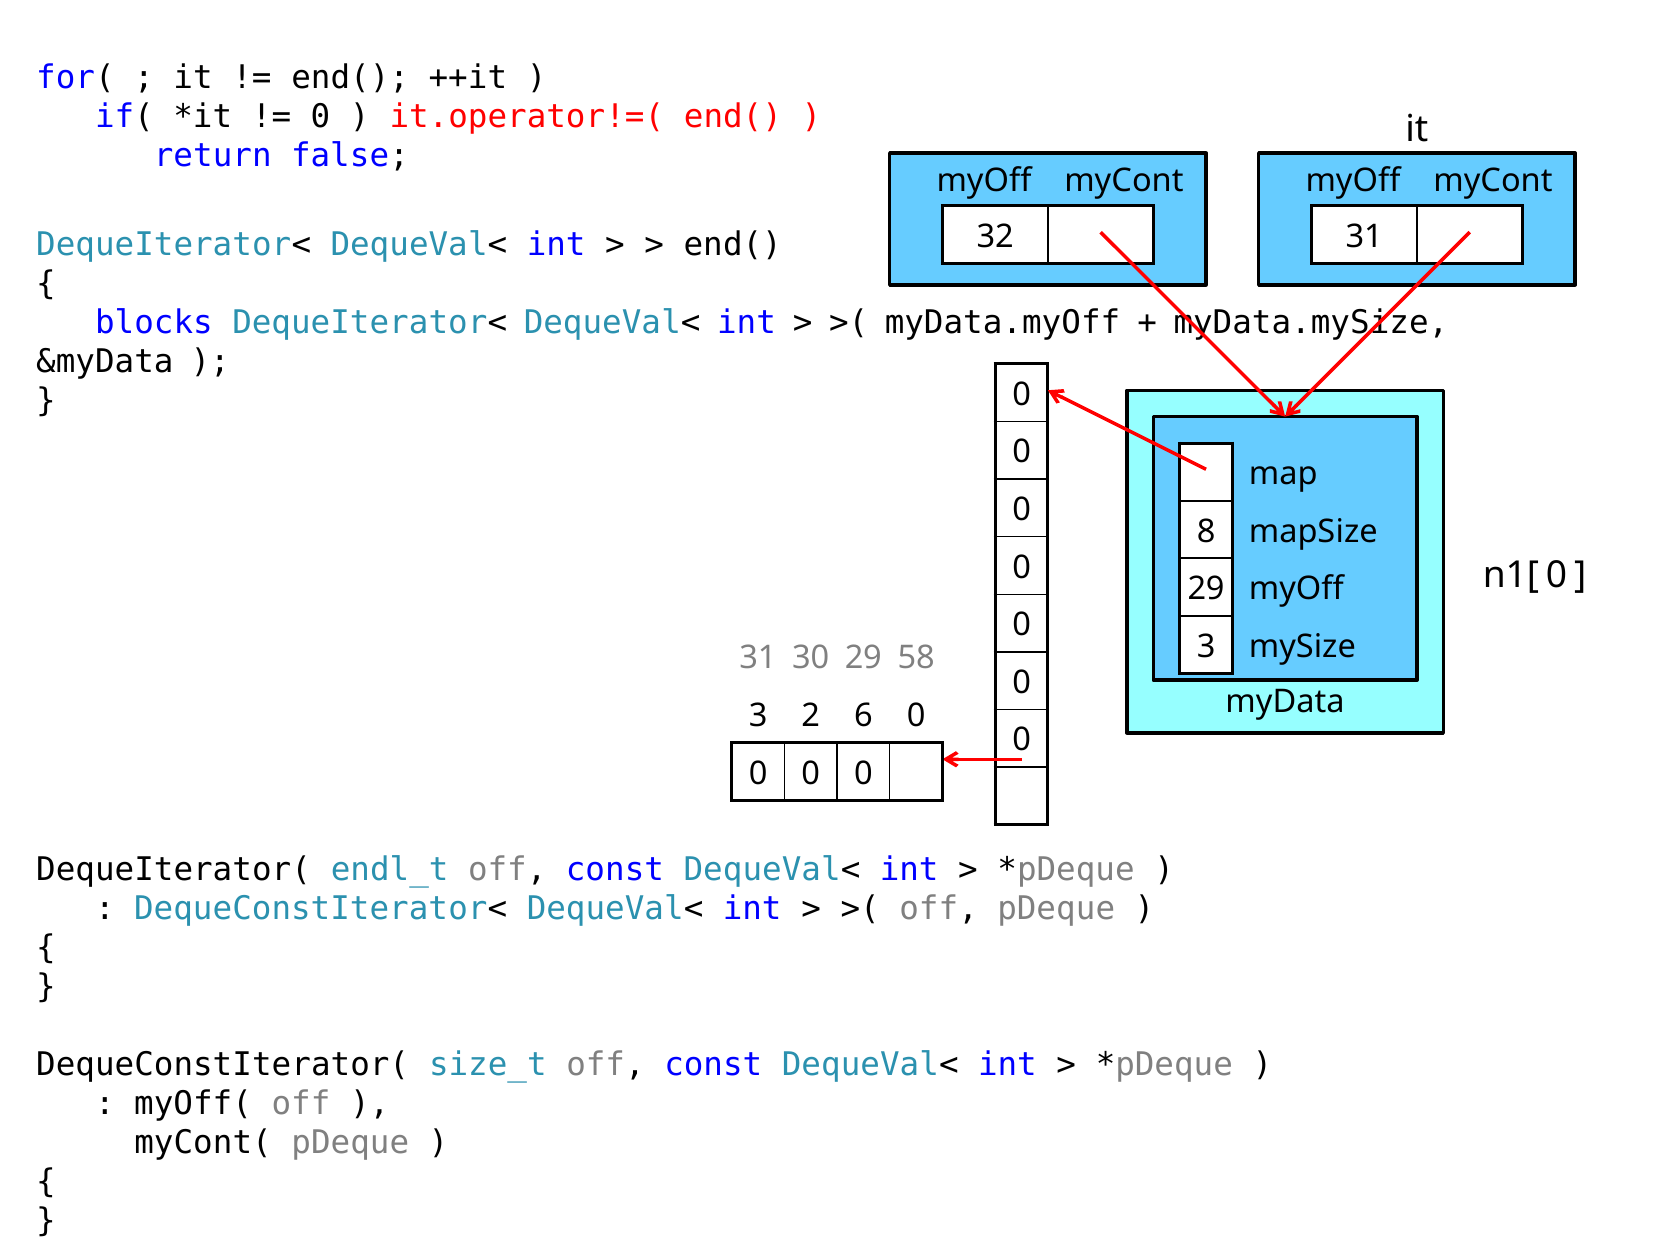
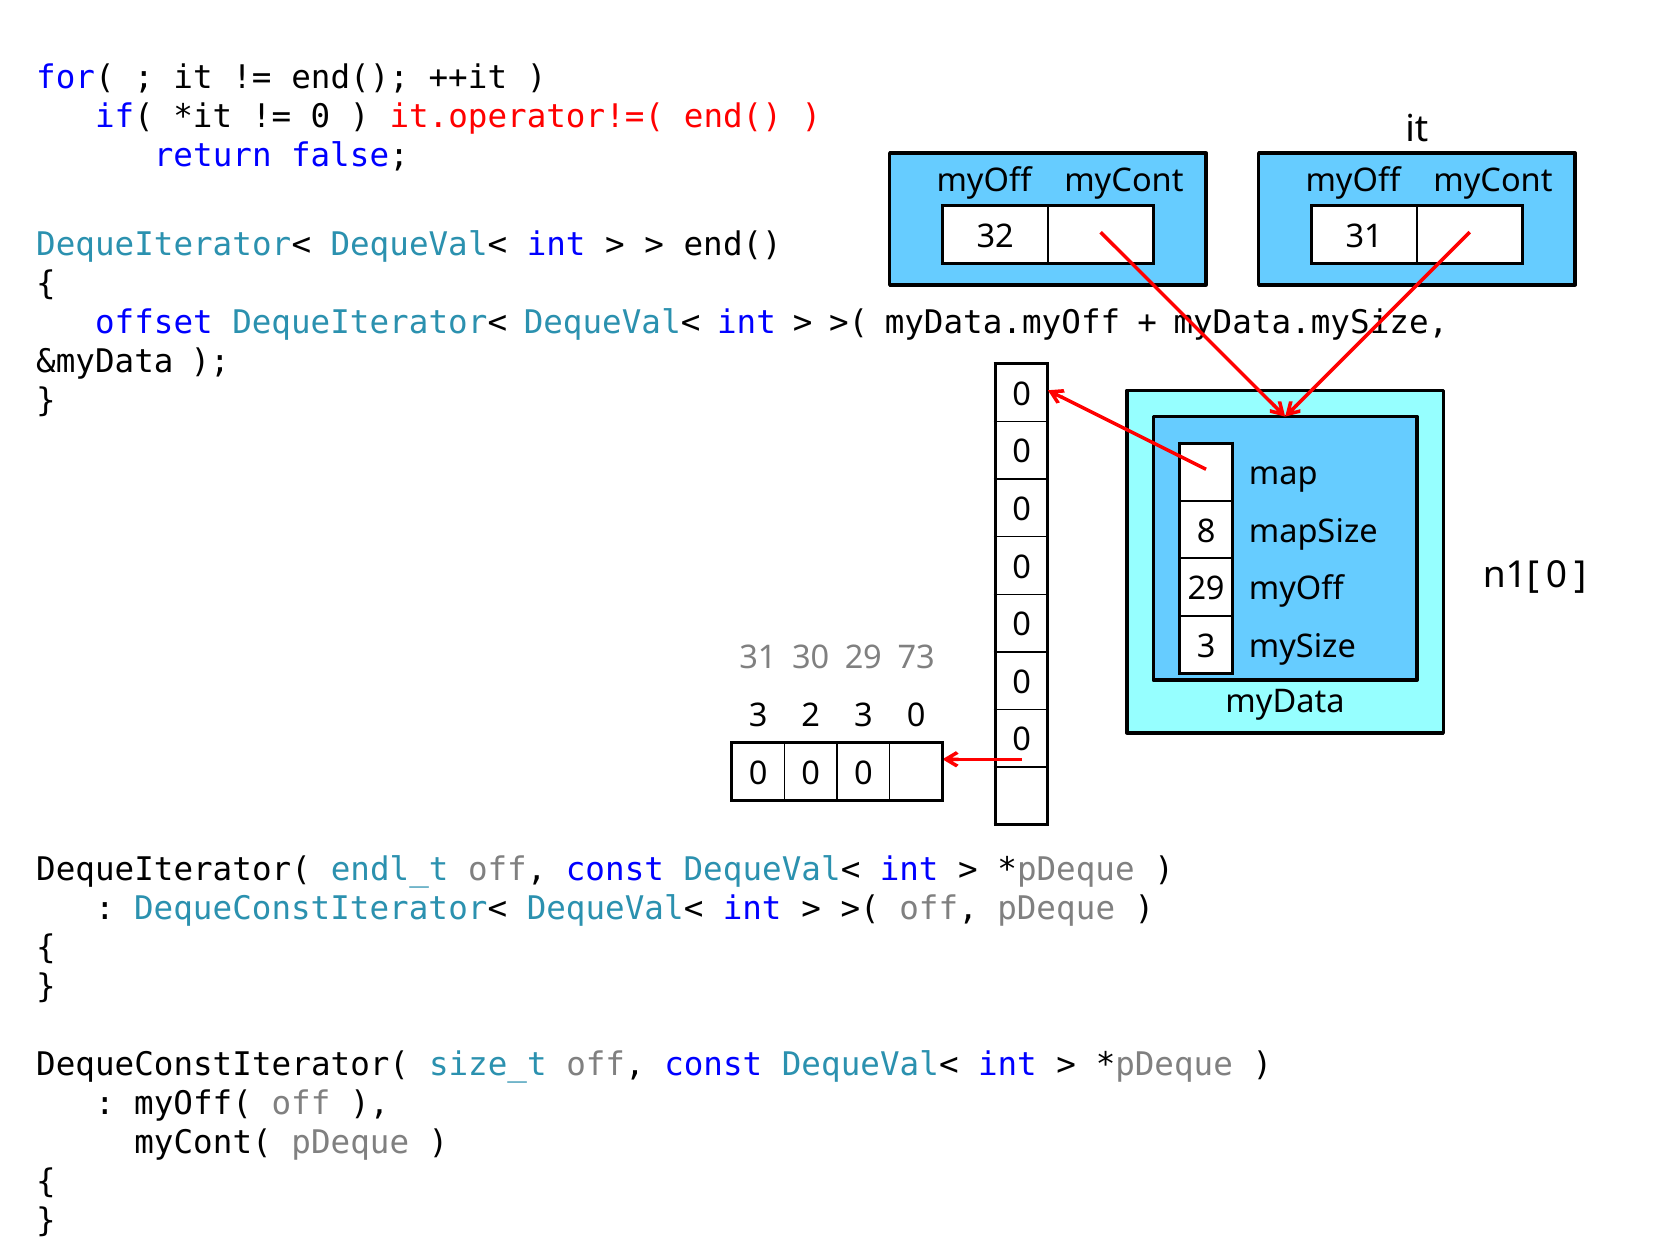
blocks: blocks -> offset
58: 58 -> 73
2 6: 6 -> 3
